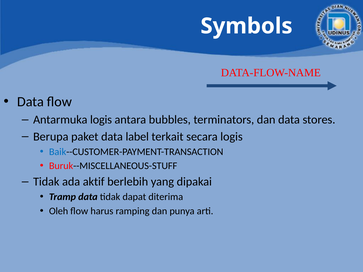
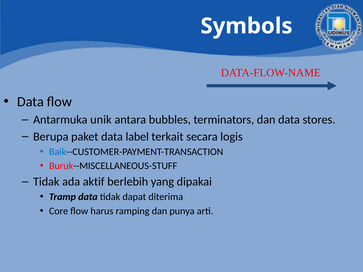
Antarmuka logis: logis -> unik
Oleh: Oleh -> Core
